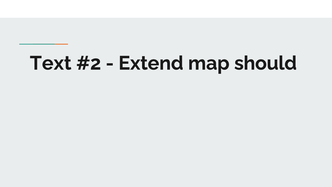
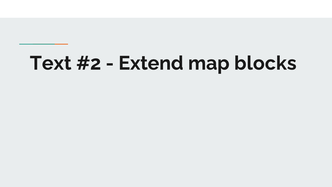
should: should -> blocks
